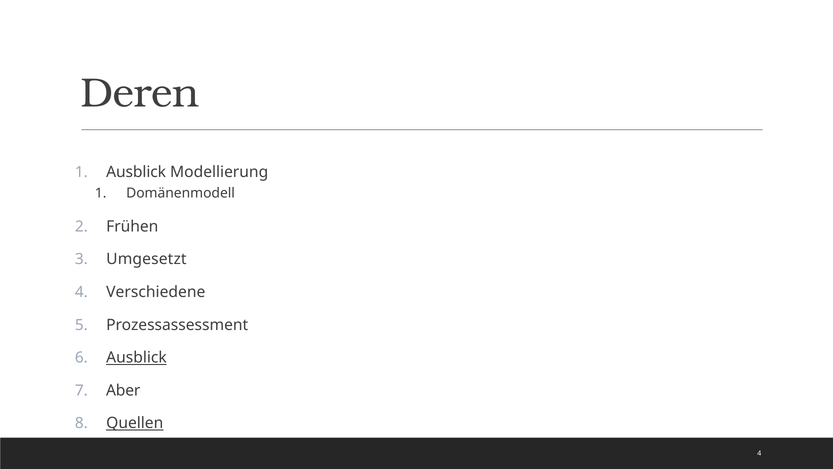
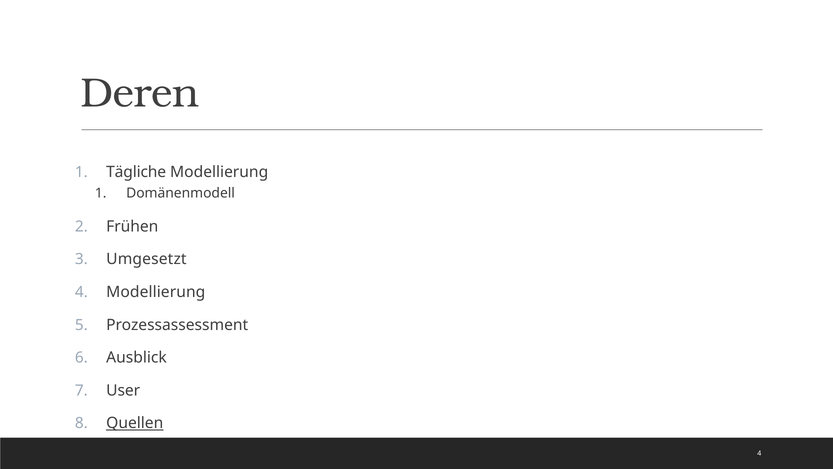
Ausblick at (136, 172): Ausblick -> Tägliche
4 Verschiedene: Verschiedene -> Modellierung
Ausblick at (136, 357) underline: present -> none
Aber: Aber -> User
